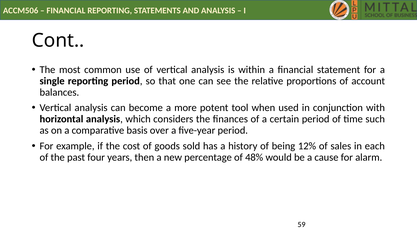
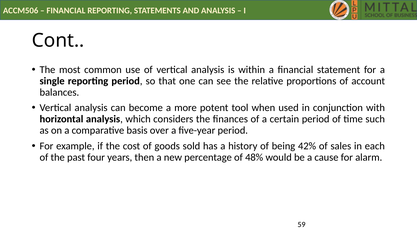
12%: 12% -> 42%
